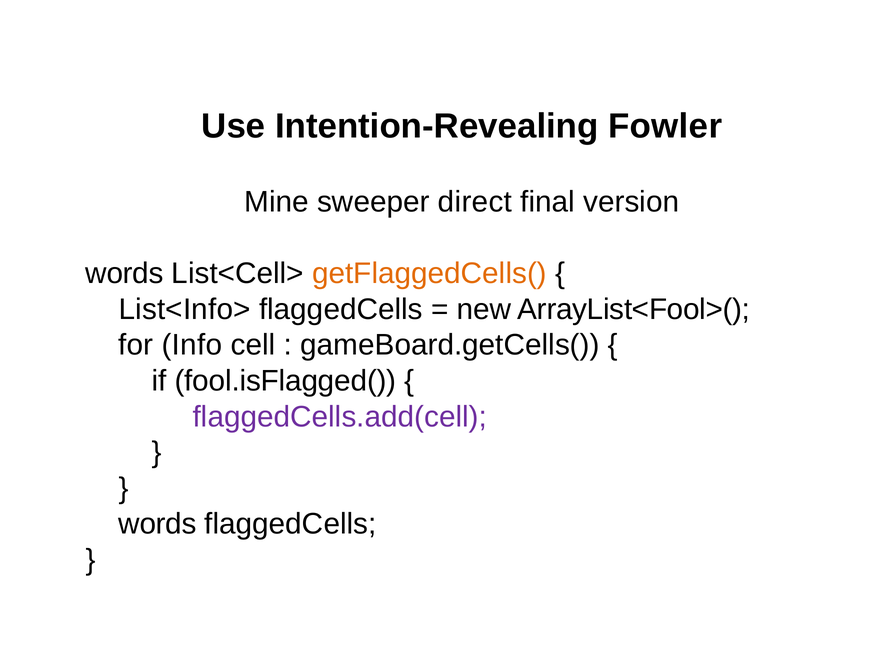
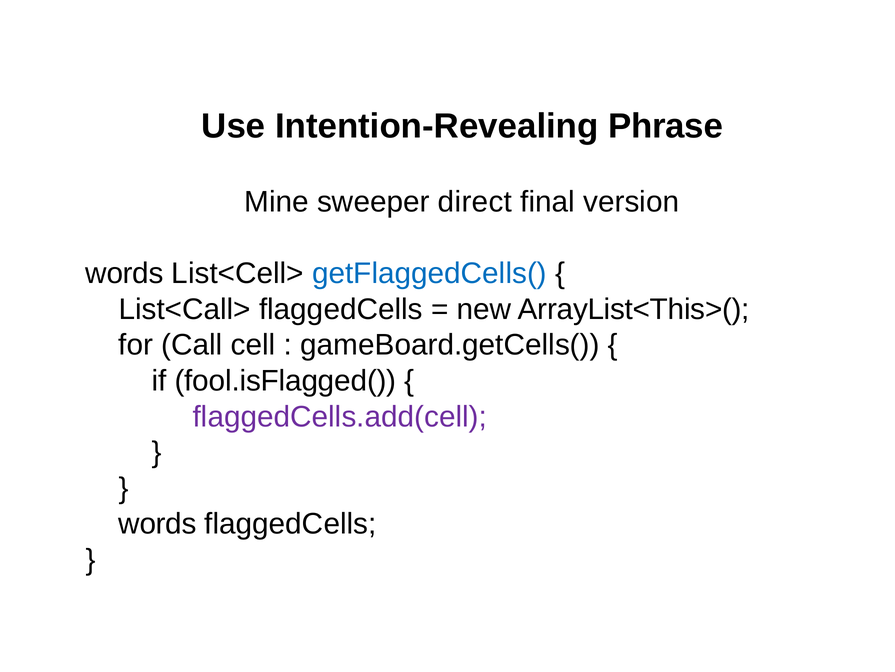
Fowler: Fowler -> Phrase
getFlaggedCells( colour: orange -> blue
List<Info>: List<Info> -> List<Call>
ArrayList<Fool>(: ArrayList<Fool>( -> ArrayList<This>(
Info: Info -> Call
